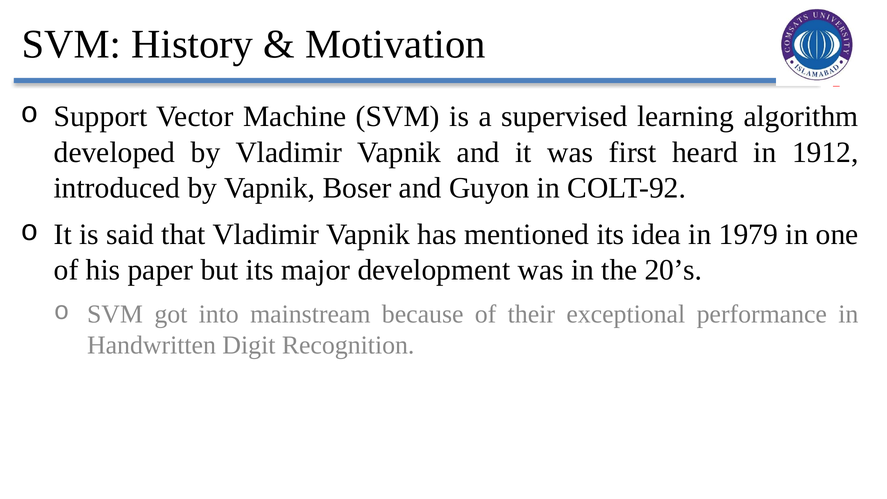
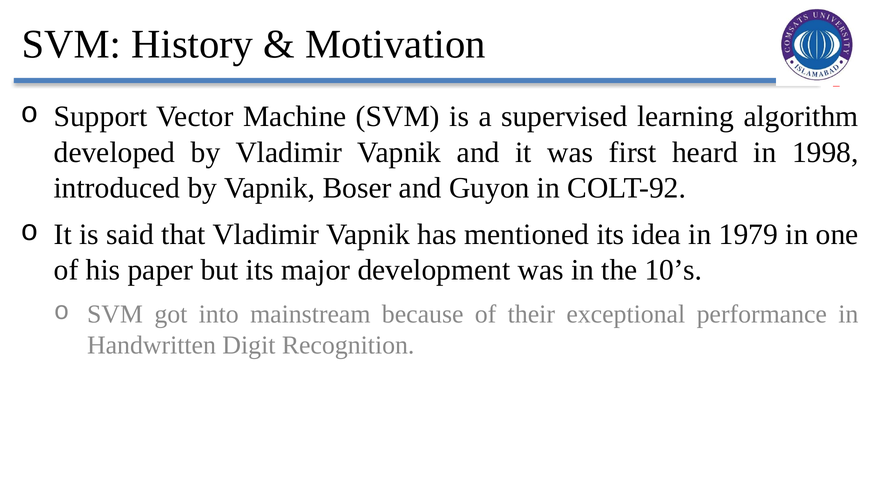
1912: 1912 -> 1998
20’s: 20’s -> 10’s
